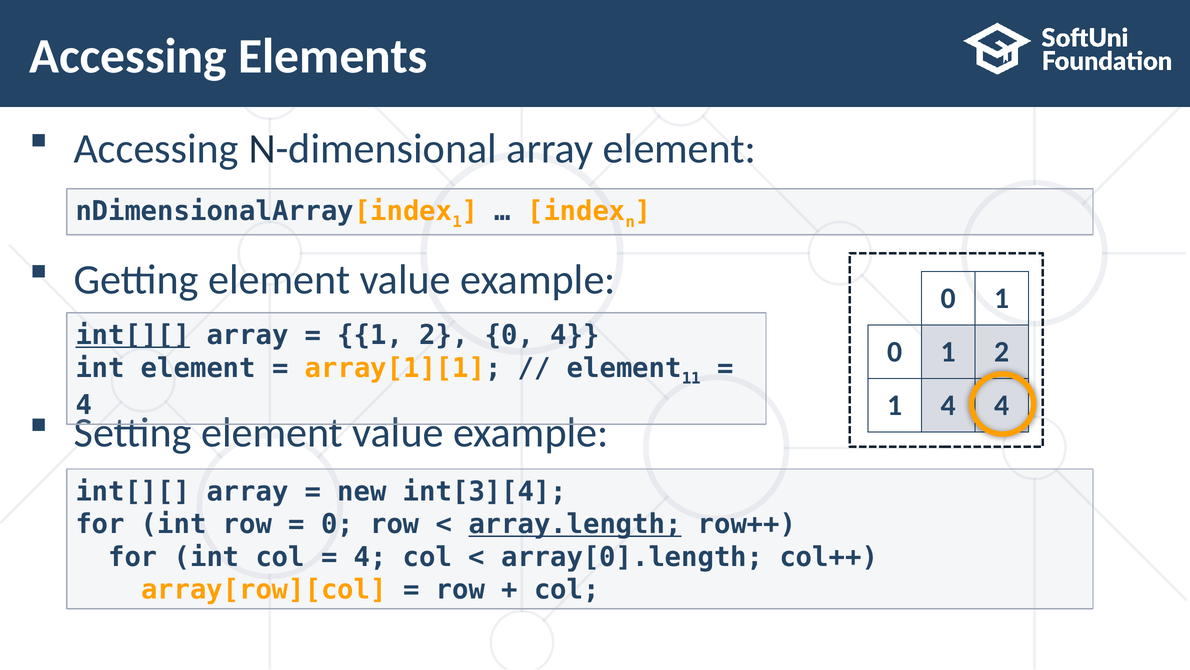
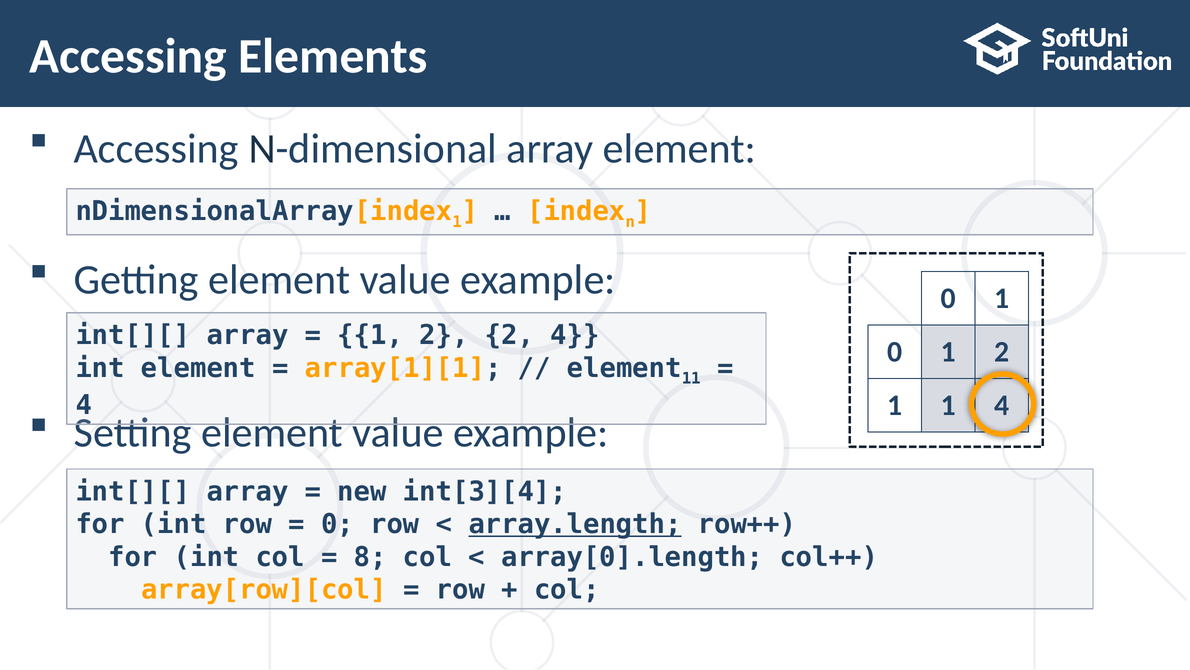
int[][ at (133, 335) underline: present -> none
2 0: 0 -> 2
1 4: 4 -> 1
4 at (370, 557): 4 -> 8
